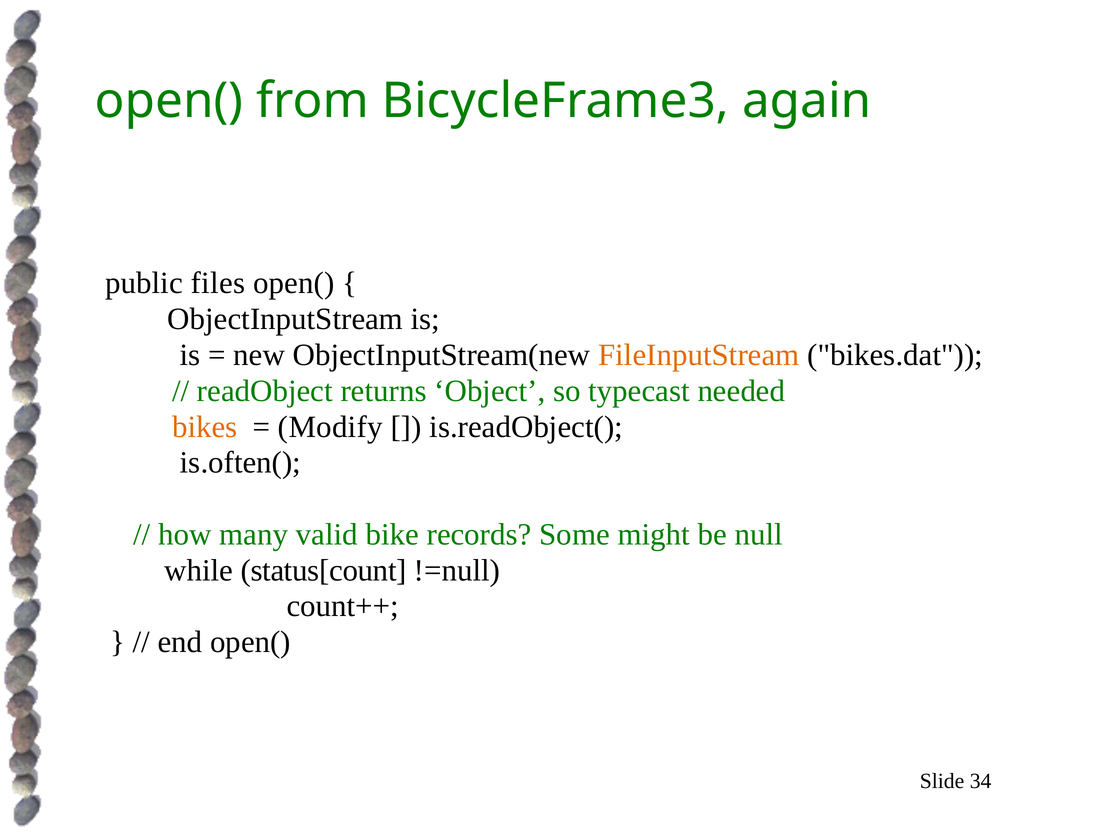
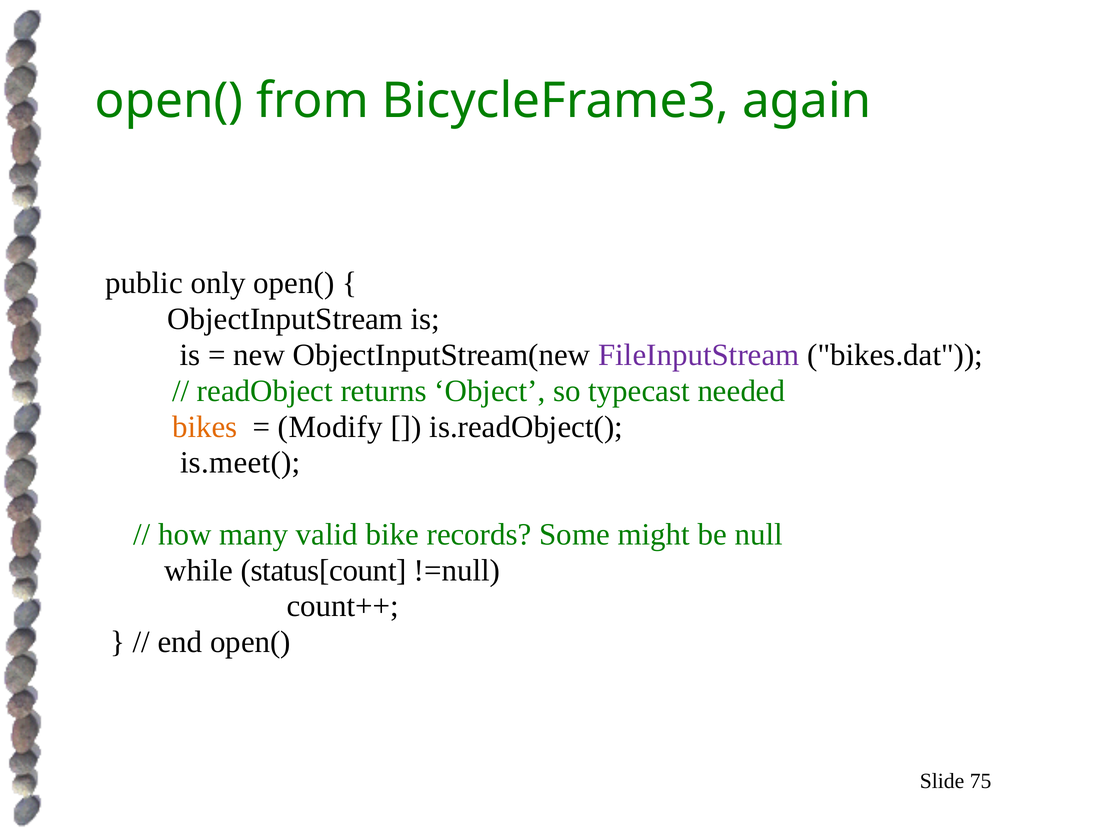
files: files -> only
FileInputStream colour: orange -> purple
is.often(: is.often( -> is.meet(
34: 34 -> 75
